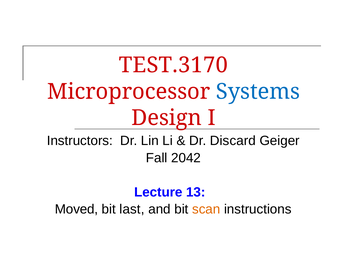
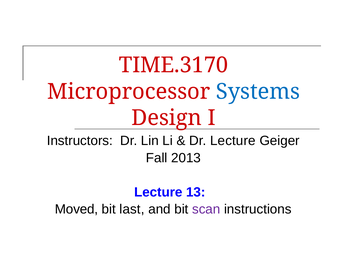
TEST.3170: TEST.3170 -> TIME.3170
Dr Discard: Discard -> Lecture
2042: 2042 -> 2013
scan colour: orange -> purple
